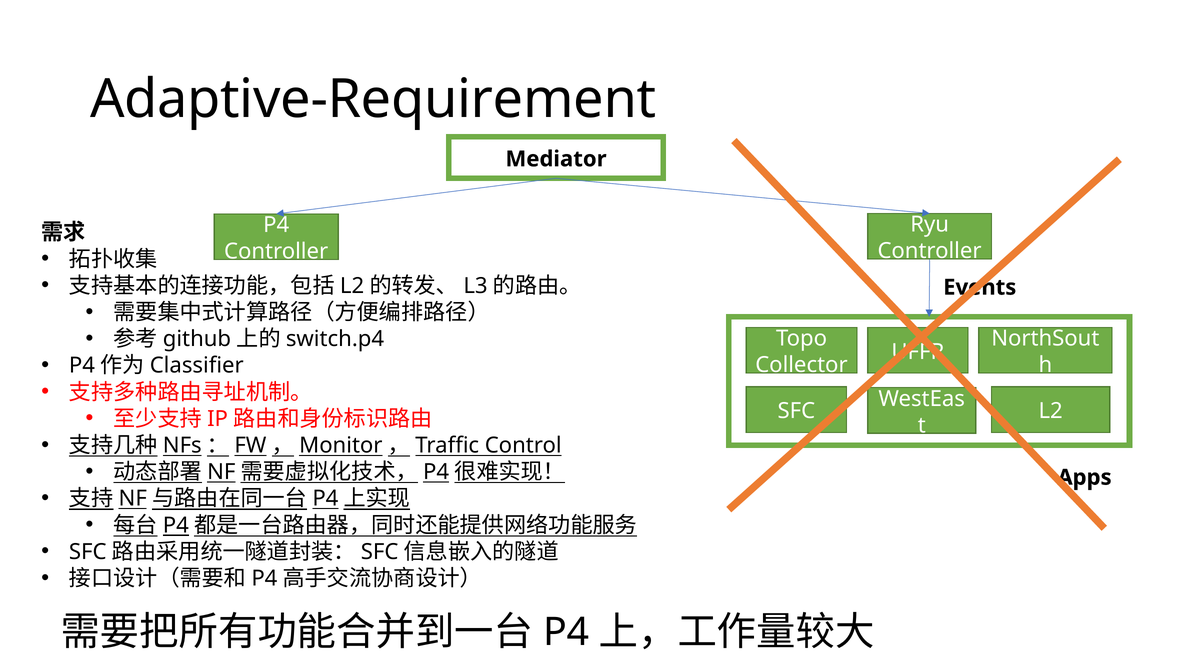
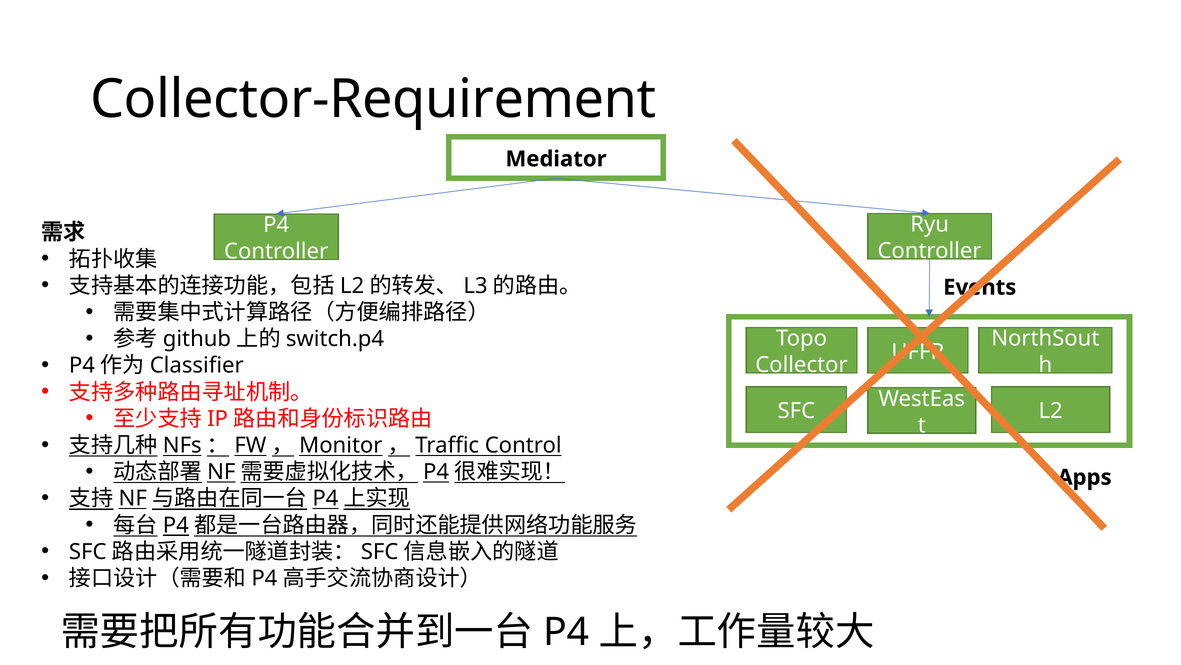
Adaptive-Requirement: Adaptive-Requirement -> Collector-Requirement
